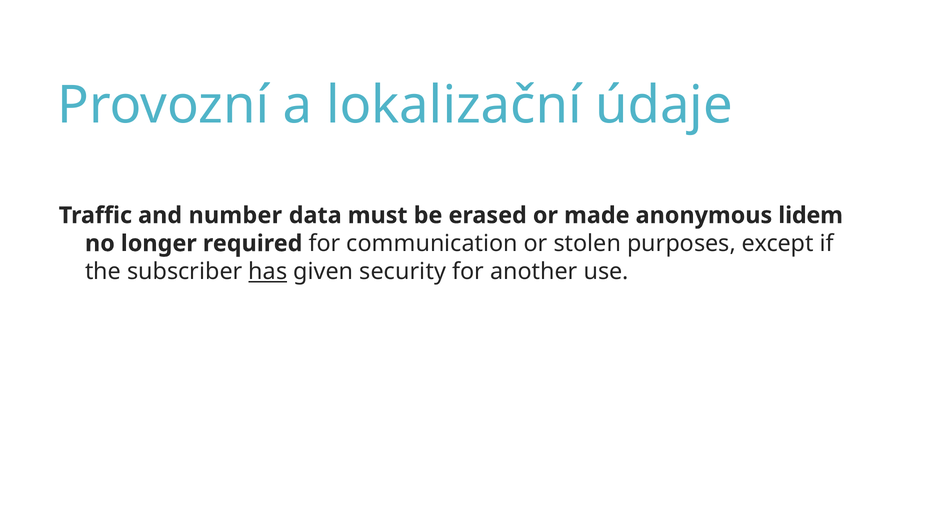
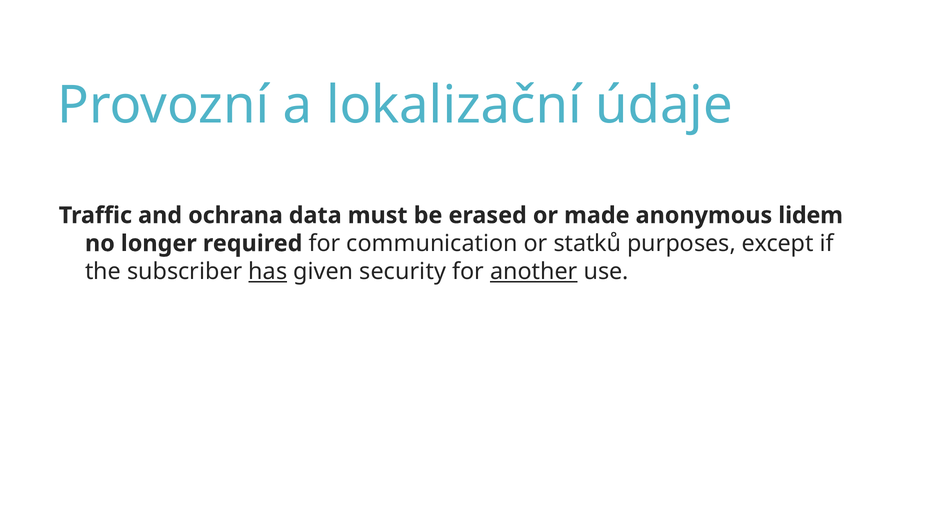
number: number -> ochrana
stolen: stolen -> statků
another underline: none -> present
